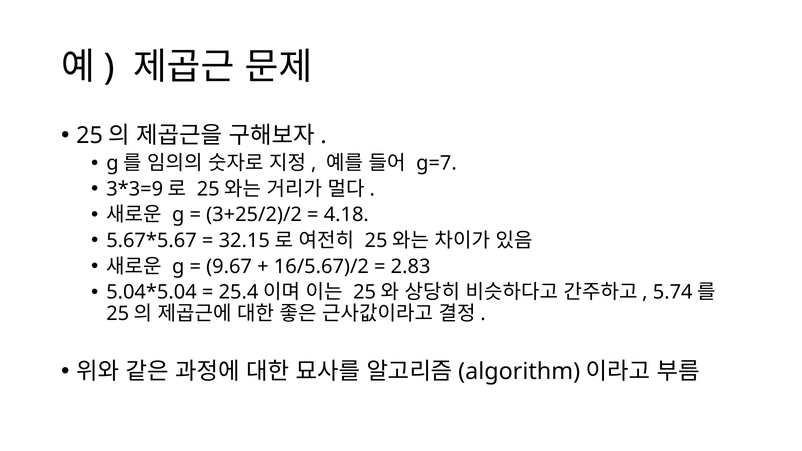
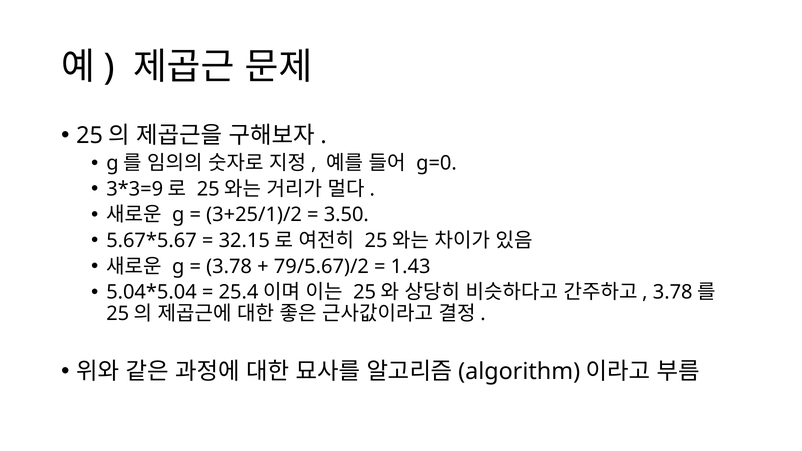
g=7: g=7 -> g=0
3+25/2)/2: 3+25/2)/2 -> 3+25/1)/2
4.18: 4.18 -> 3.50
9.67 at (229, 266): 9.67 -> 3.78
16/5.67)/2: 16/5.67)/2 -> 79/5.67)/2
2.83: 2.83 -> 1.43
5.74 at (673, 292): 5.74 -> 3.78
